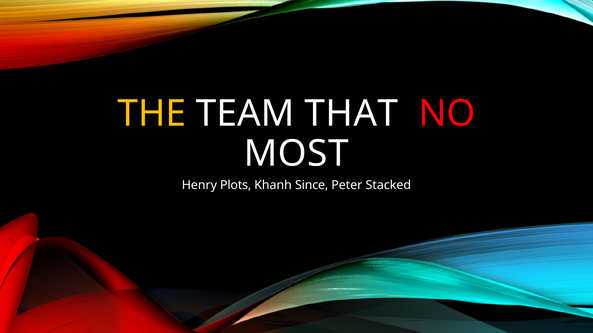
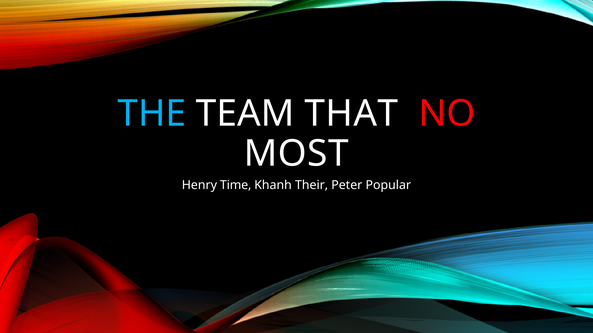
THE colour: yellow -> light blue
Plots: Plots -> Time
Since: Since -> Their
Stacked: Stacked -> Popular
